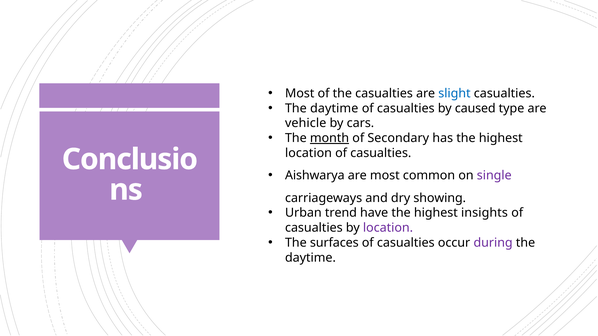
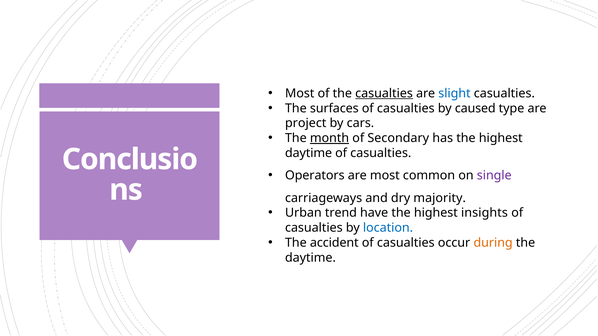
casualties at (384, 93) underline: none -> present
daytime at (334, 108): daytime -> surfaces
vehicle: vehicle -> project
location at (308, 153): location -> daytime
Aishwarya: Aishwarya -> Operators
showing: showing -> majority
location at (388, 228) colour: purple -> blue
surfaces: surfaces -> accident
during colour: purple -> orange
